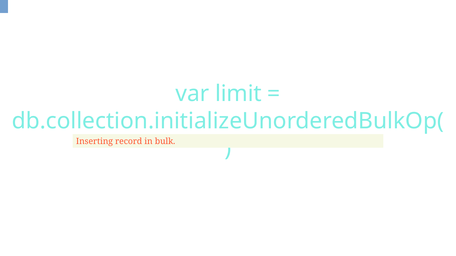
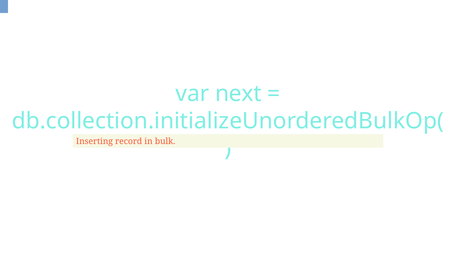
limit: limit -> next
